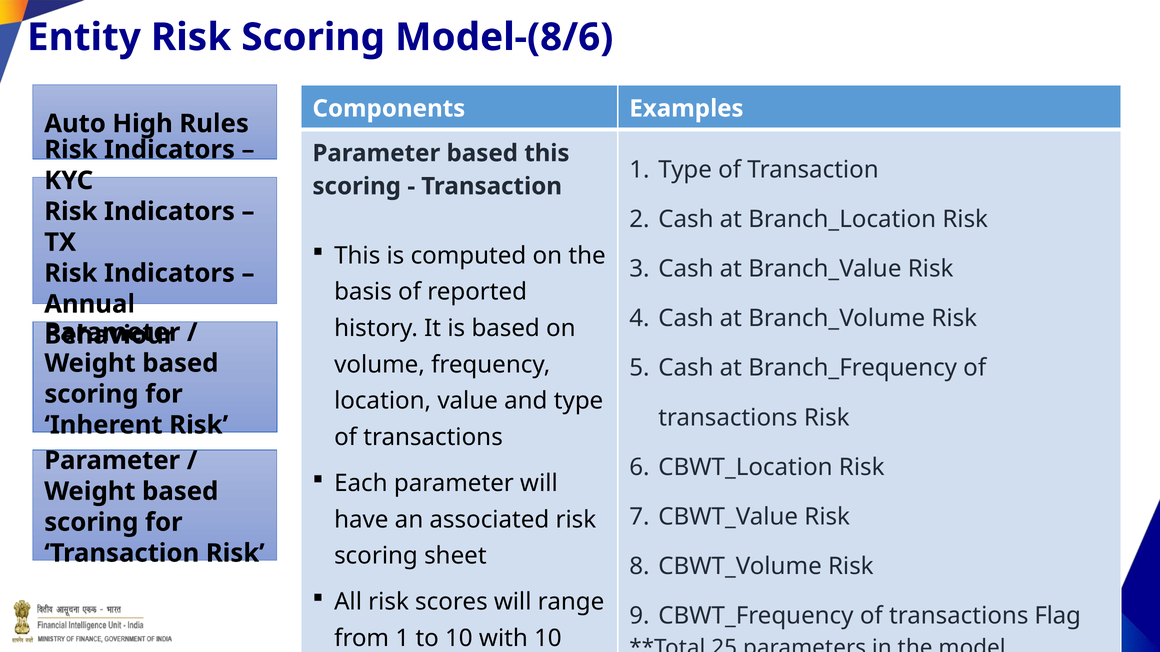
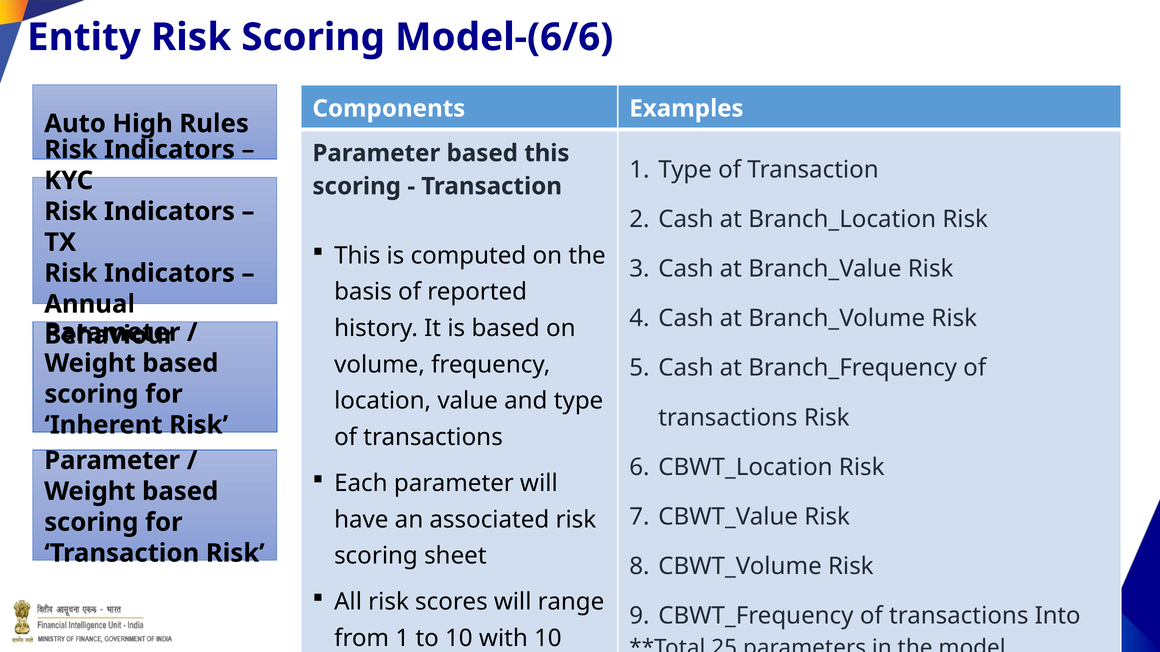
Model-(8/6: Model-(8/6 -> Model-(6/6
Flag: Flag -> Into
